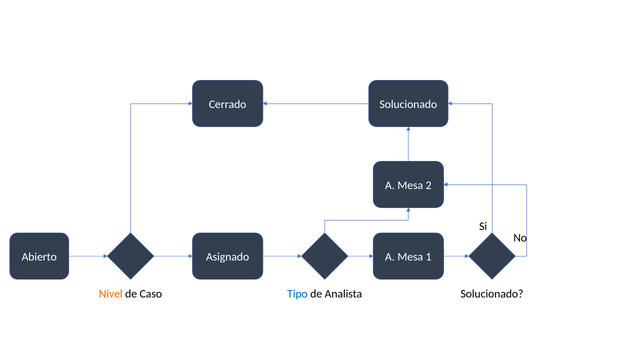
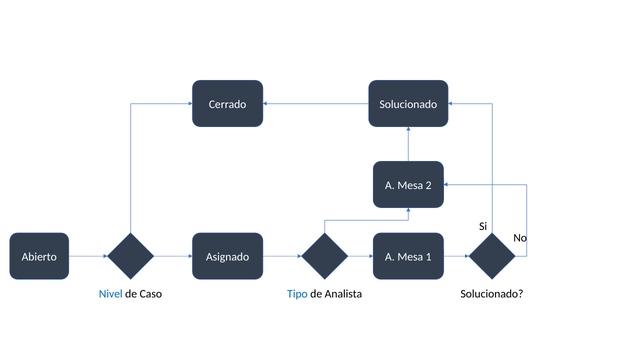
Nivel colour: orange -> blue
